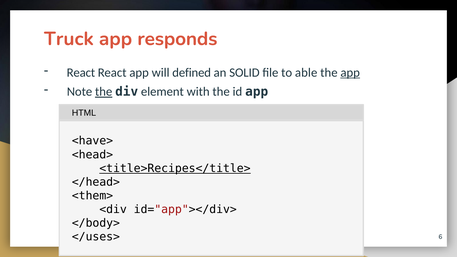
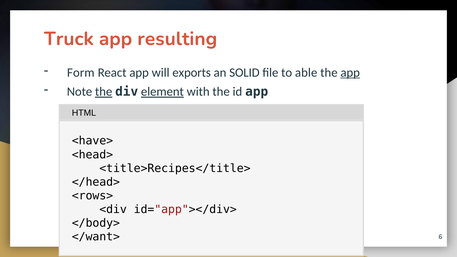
responds: responds -> resulting
React at (81, 73): React -> Form
defined: defined -> exports
element underline: none -> present
<title>Recipes</title> underline: present -> none
<them>: <them> -> <rows>
</uses>: </uses> -> </want>
